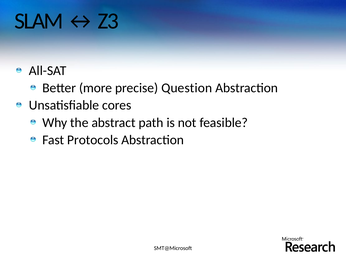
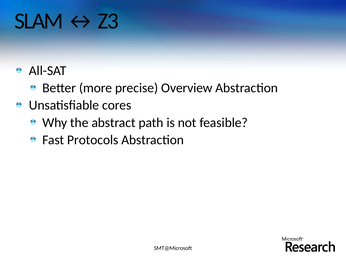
Question: Question -> Overview
